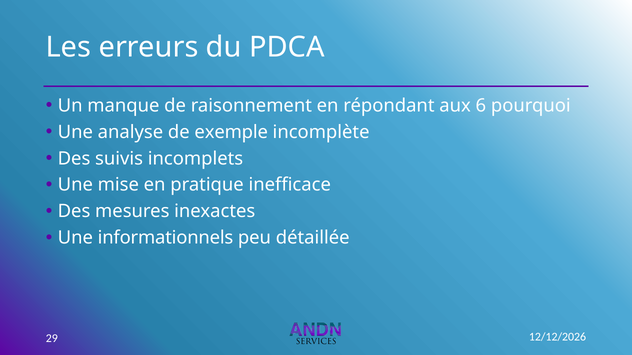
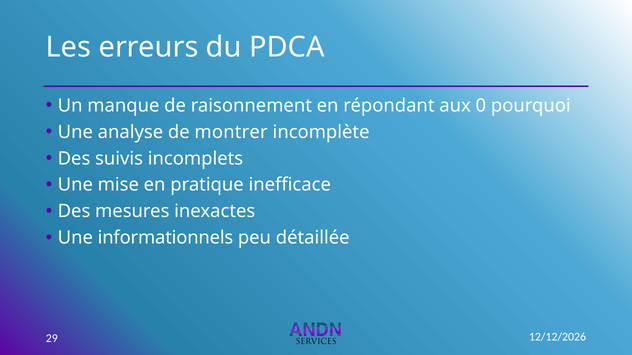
6: 6 -> 0
exemple: exemple -> montrer
